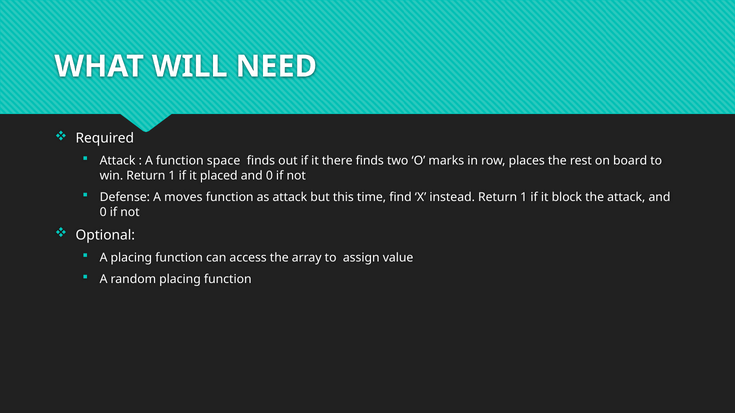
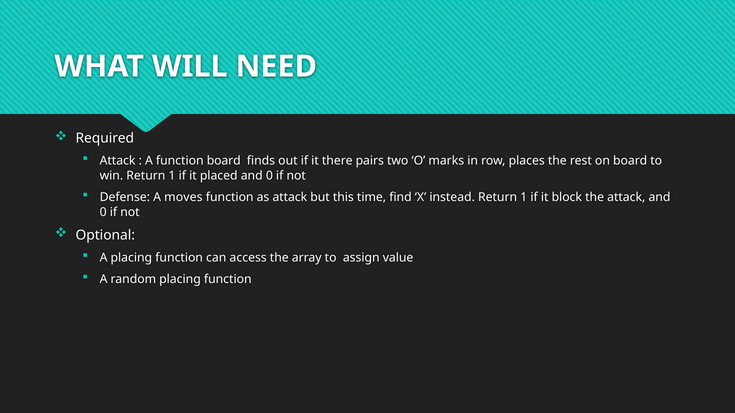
function space: space -> board
there finds: finds -> pairs
